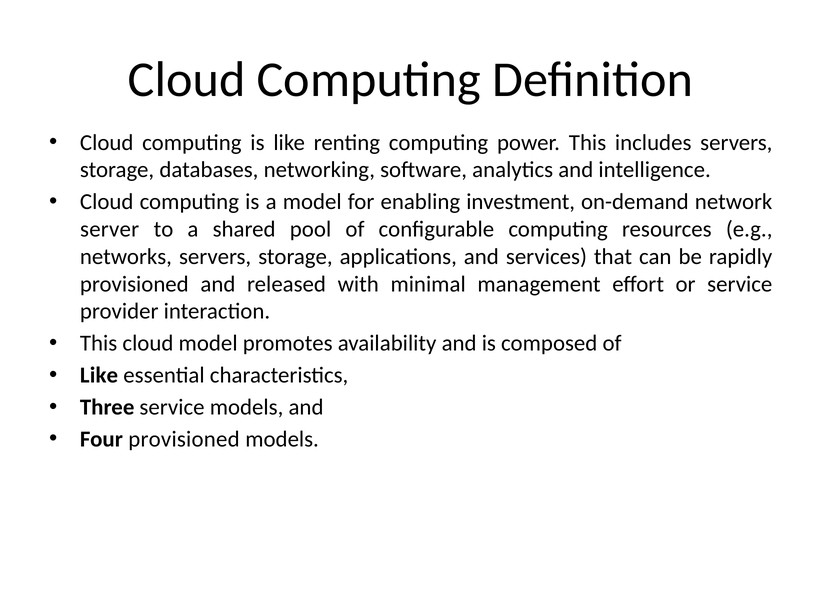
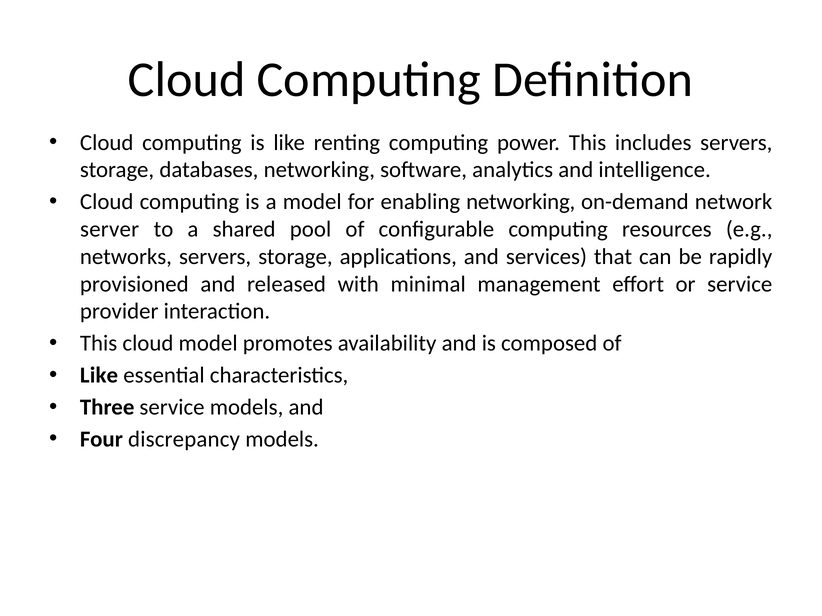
enabling investment: investment -> networking
Four provisioned: provisioned -> discrepancy
